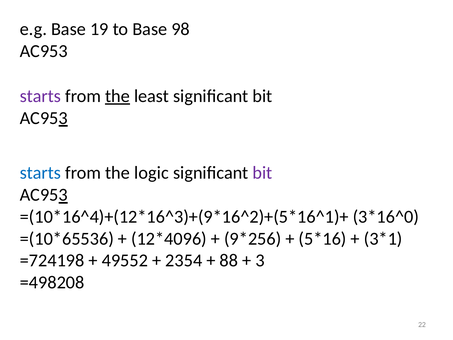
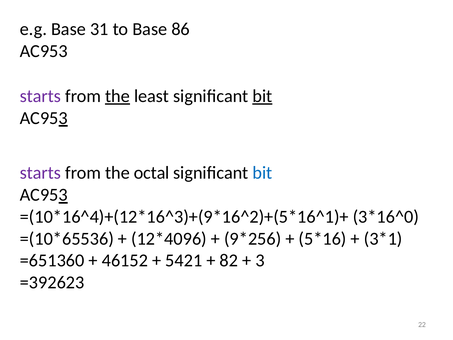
19: 19 -> 31
98: 98 -> 86
bit at (262, 96) underline: none -> present
starts at (41, 173) colour: blue -> purple
logic: logic -> octal
bit at (262, 173) colour: purple -> blue
=724198: =724198 -> =651360
49552: 49552 -> 46152
2354: 2354 -> 5421
88: 88 -> 82
=498208: =498208 -> =392623
